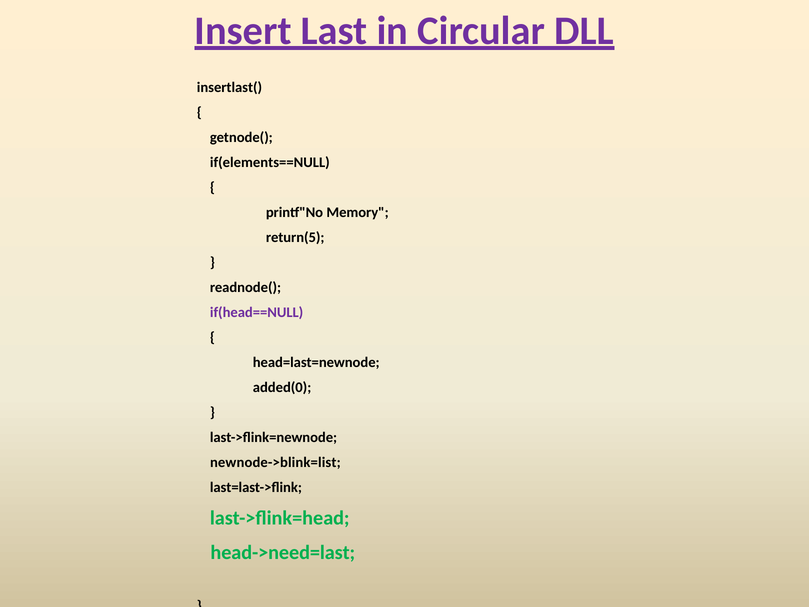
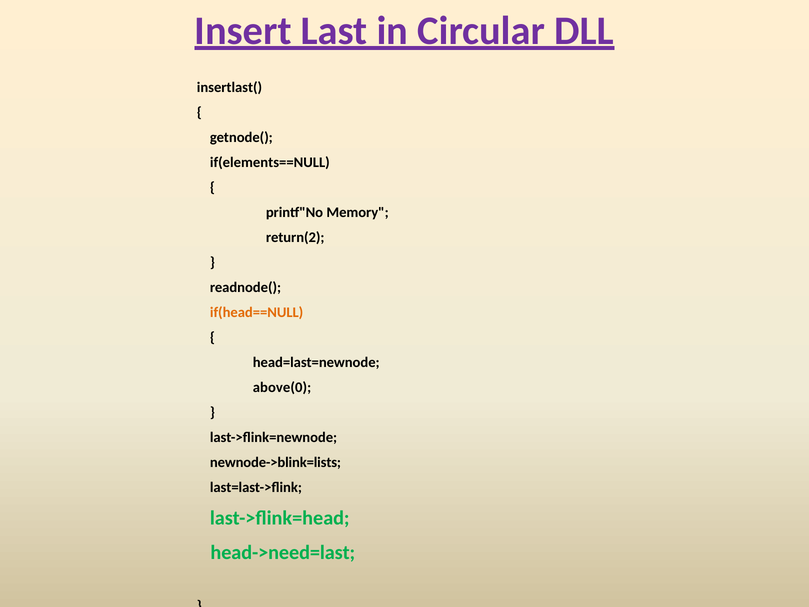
return(5: return(5 -> return(2
if(head==NULL colour: purple -> orange
added(0: added(0 -> above(0
newnode->blink=list: newnode->blink=list -> newnode->blink=lists
